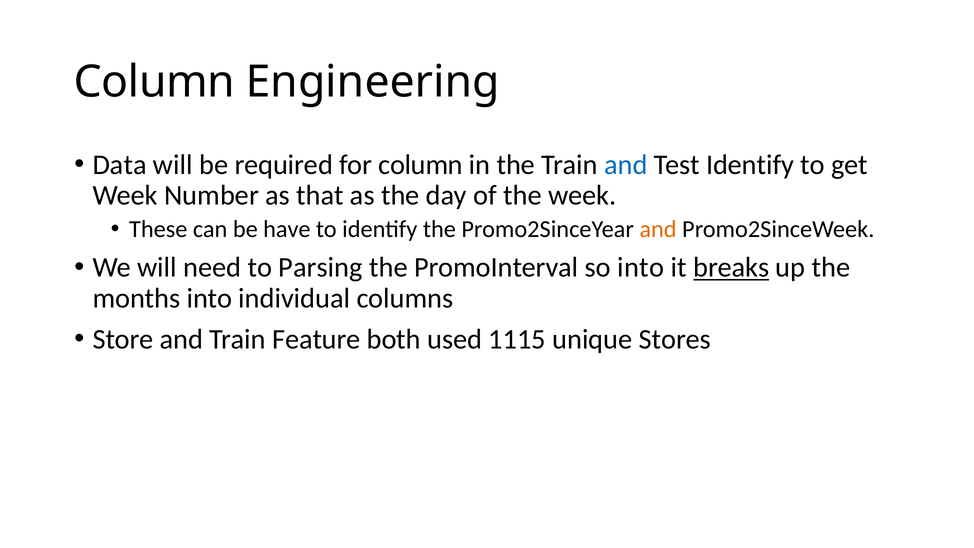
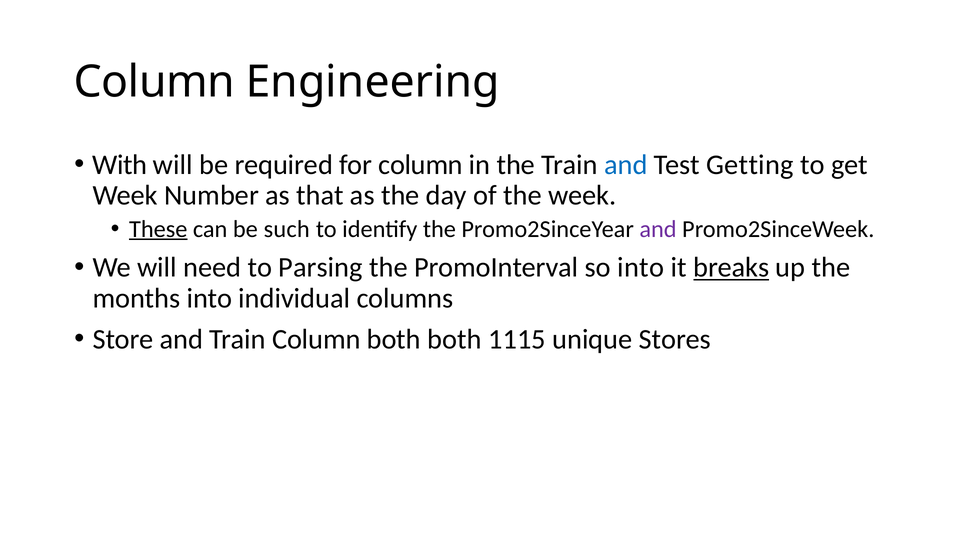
Data: Data -> With
Test Identify: Identify -> Getting
These underline: none -> present
have: have -> such
and at (658, 229) colour: orange -> purple
Train Feature: Feature -> Column
both used: used -> both
